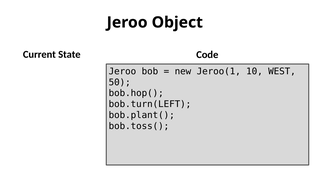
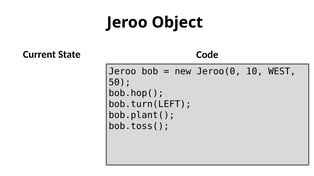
Jeroo(1: Jeroo(1 -> Jeroo(0
